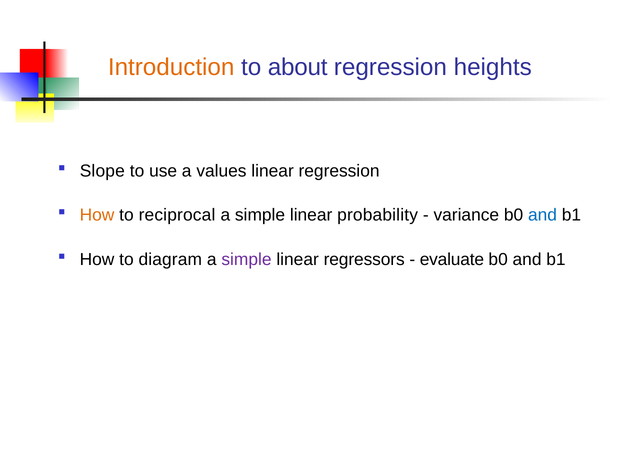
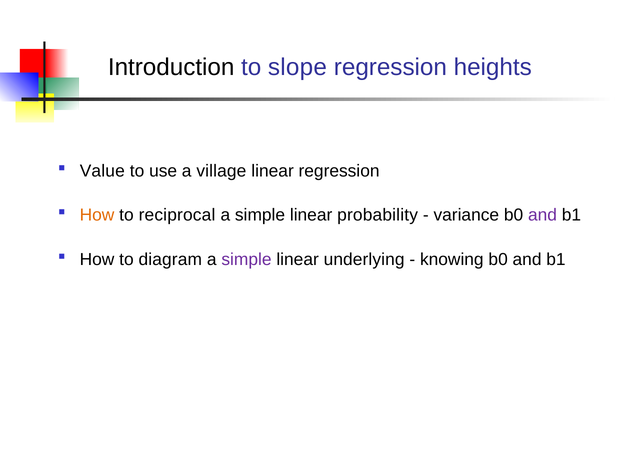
Introduction colour: orange -> black
about: about -> slope
Slope: Slope -> Value
values: values -> village
and at (543, 215) colour: blue -> purple
regressors: regressors -> underlying
evaluate: evaluate -> knowing
